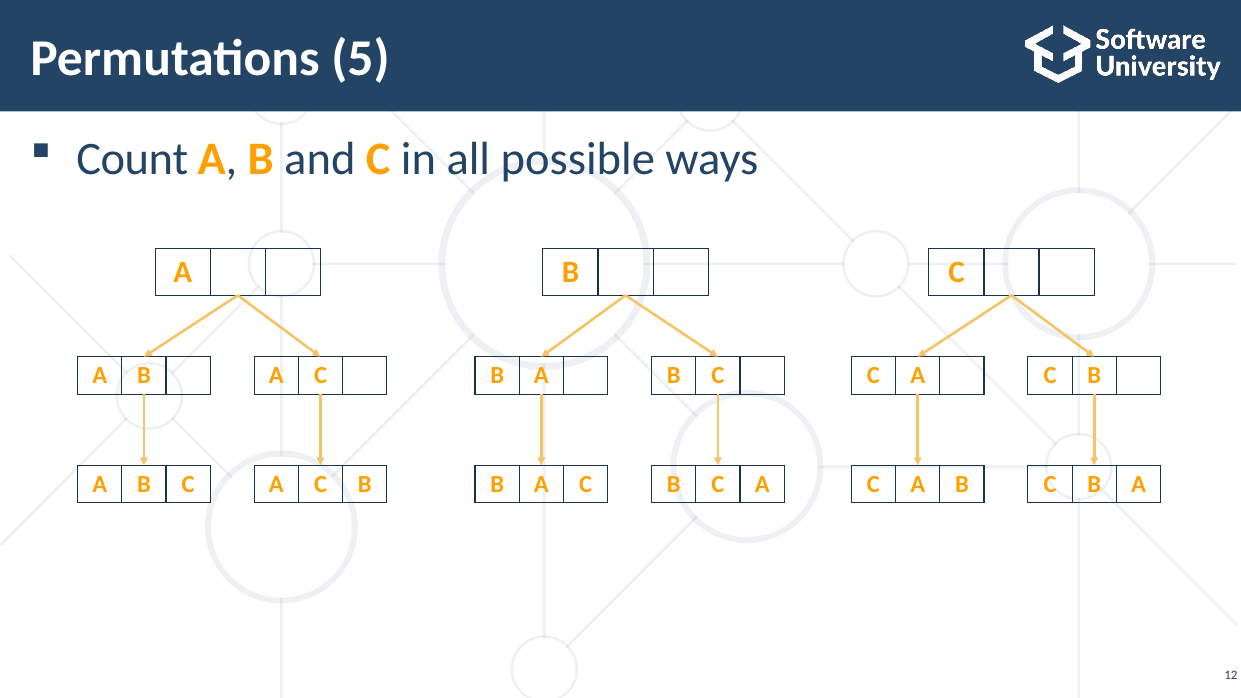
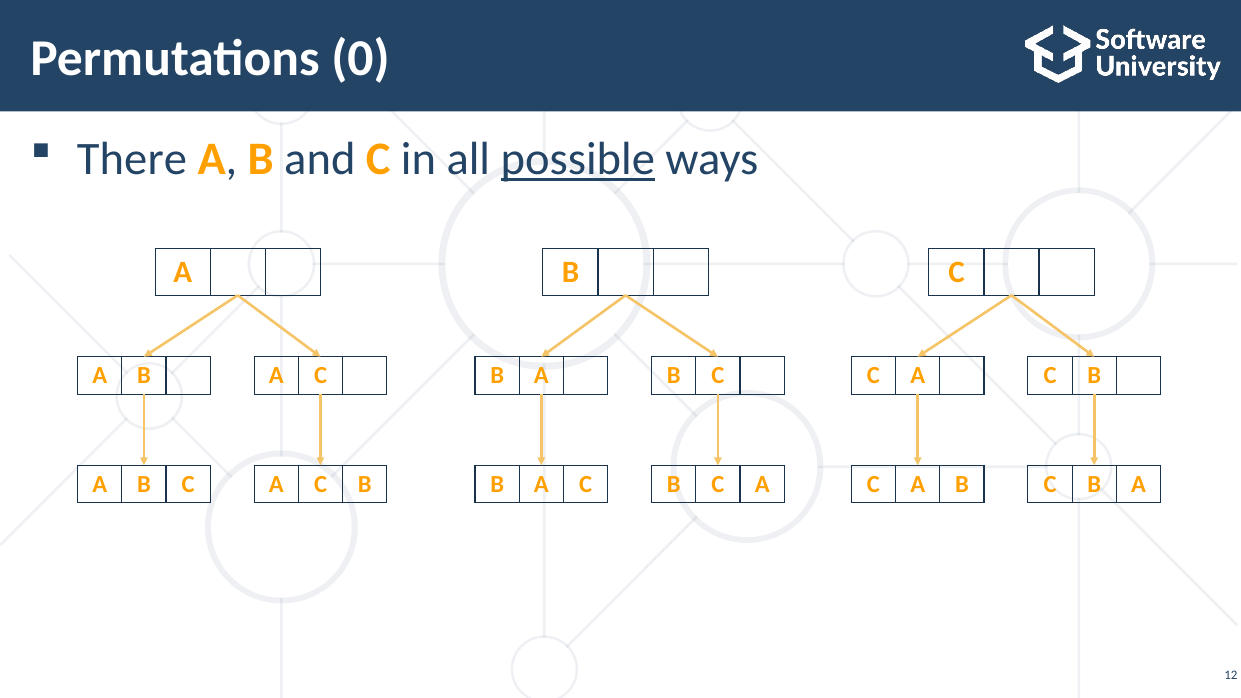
5: 5 -> 0
Count: Count -> There
possible underline: none -> present
